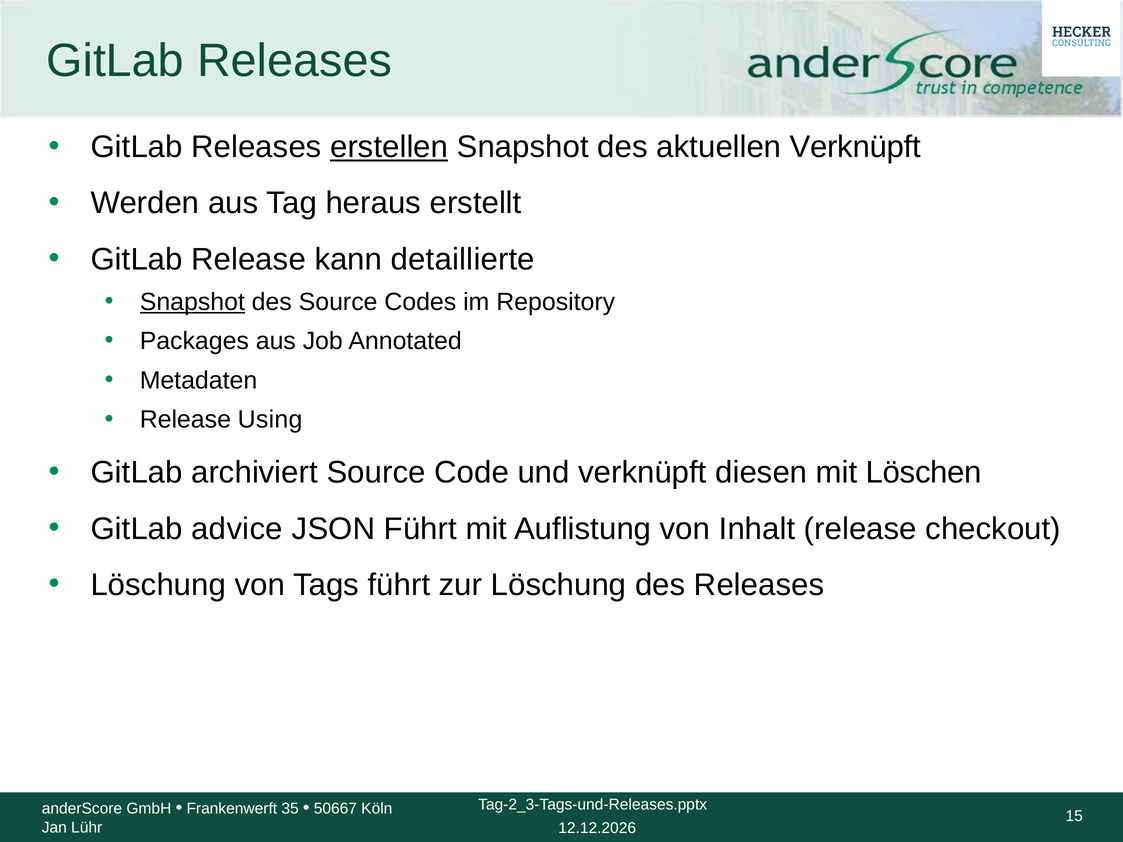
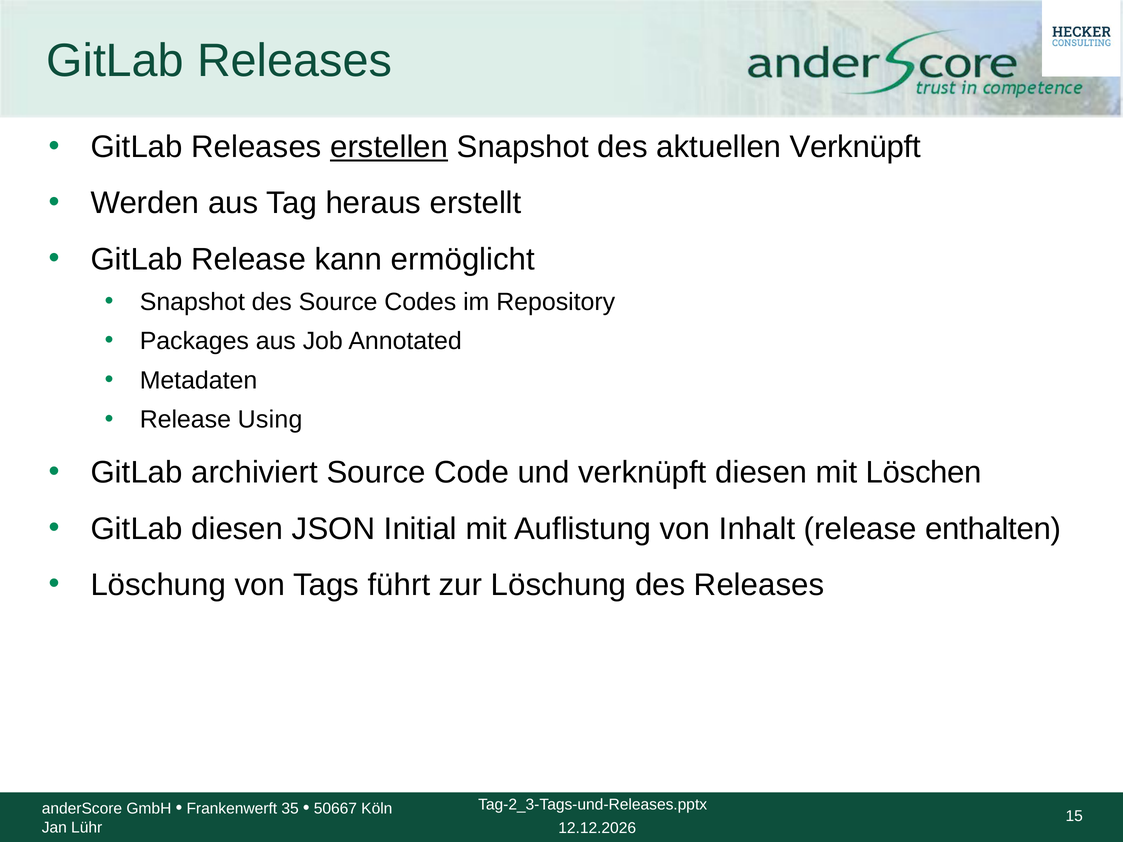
detaillierte: detaillierte -> ermöglicht
Snapshot at (192, 302) underline: present -> none
GitLab advice: advice -> diesen
JSON Führt: Führt -> Initial
checkout: checkout -> enthalten
